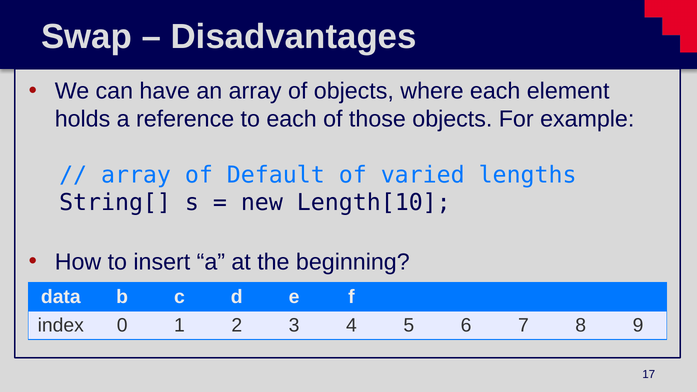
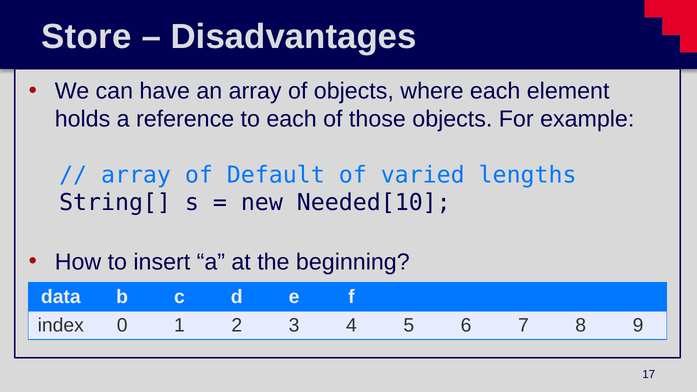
Swap: Swap -> Store
Length[10: Length[10 -> Needed[10
